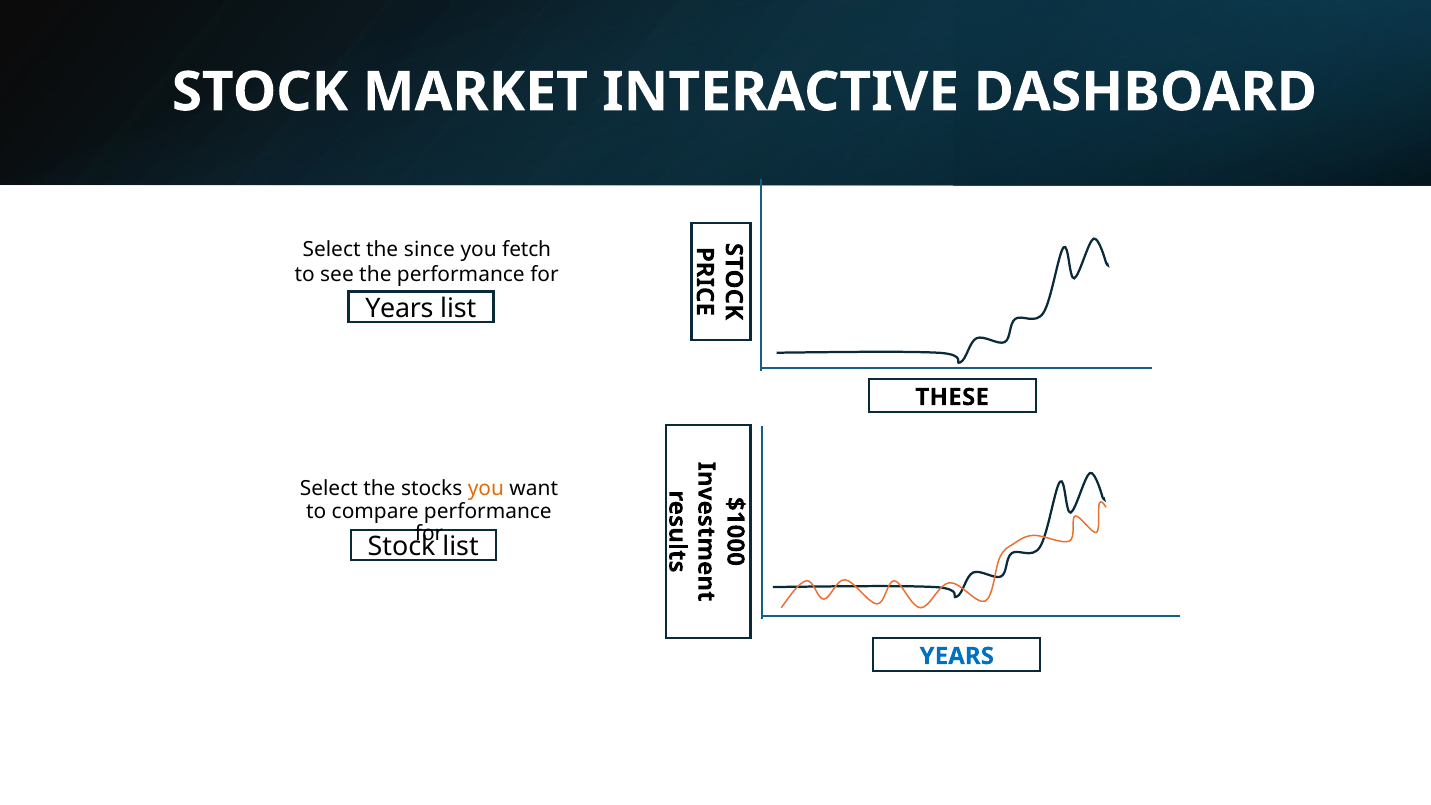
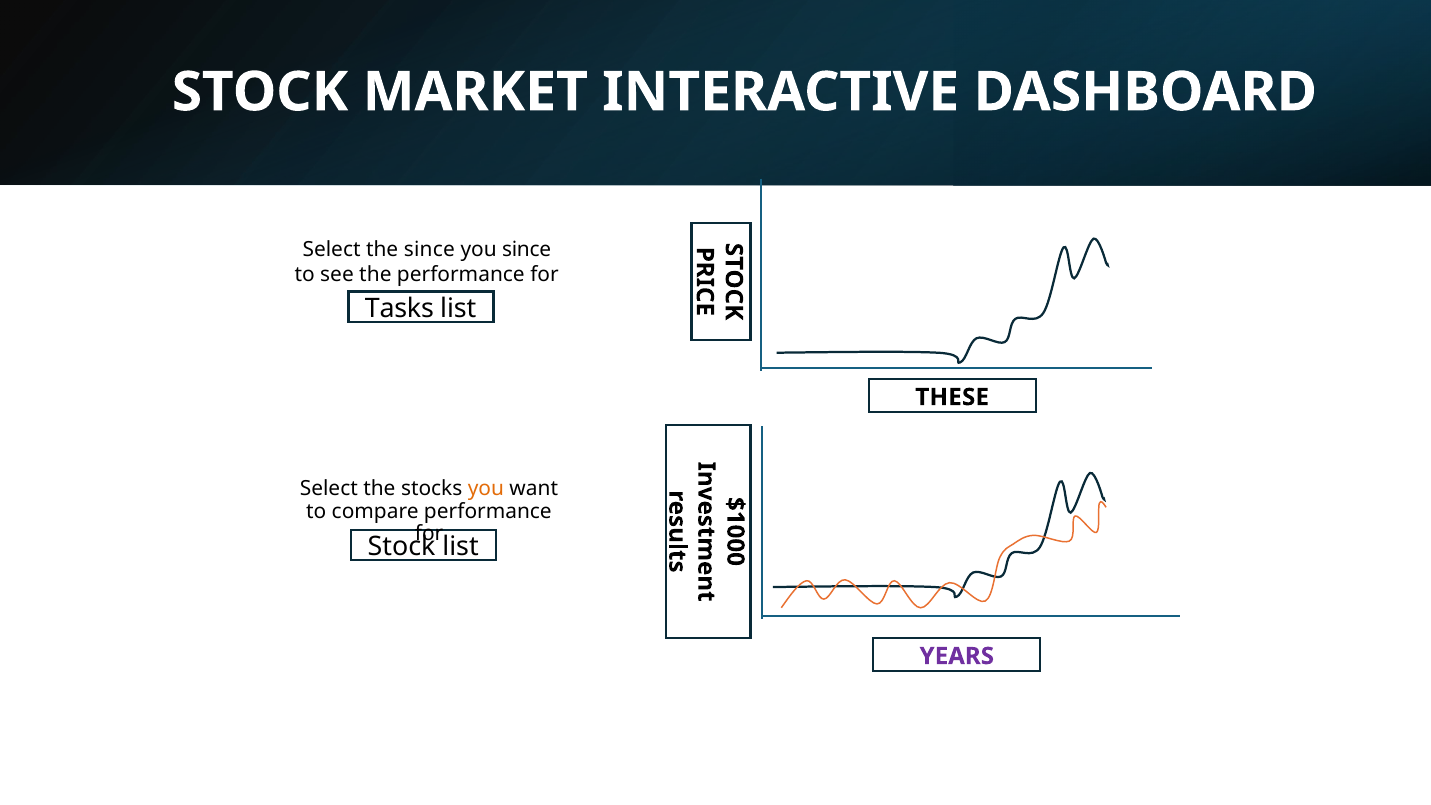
you fetch: fetch -> since
Years at (399, 309): Years -> Tasks
YEARS at (957, 656) colour: blue -> purple
